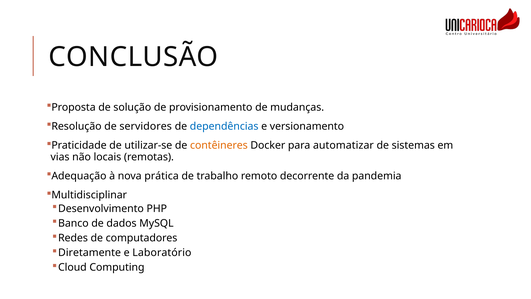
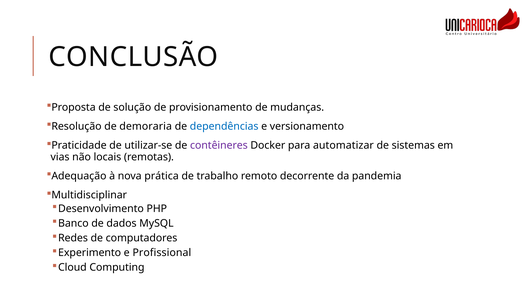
servidores: servidores -> demoraria
contêineres colour: orange -> purple
Diretamente: Diretamente -> Experimento
Laboratório: Laboratório -> Profissional
